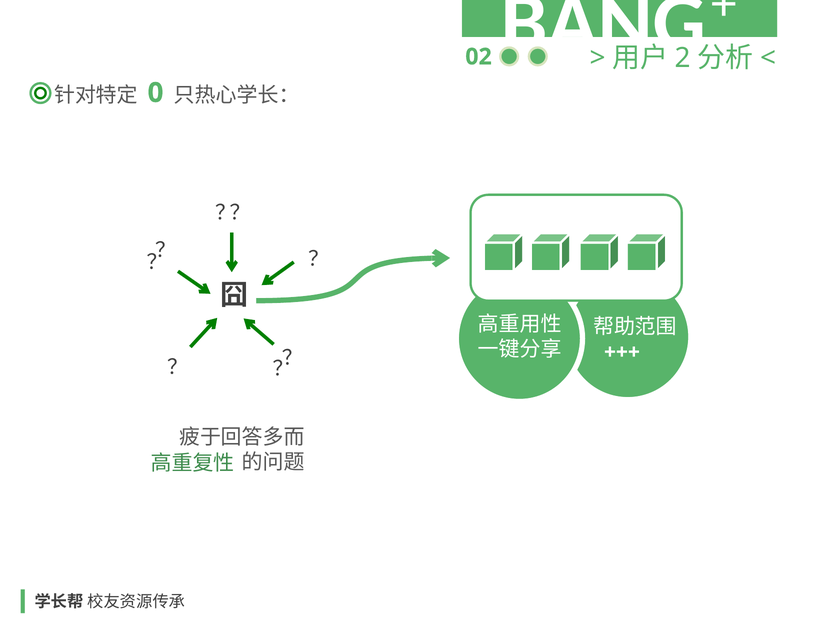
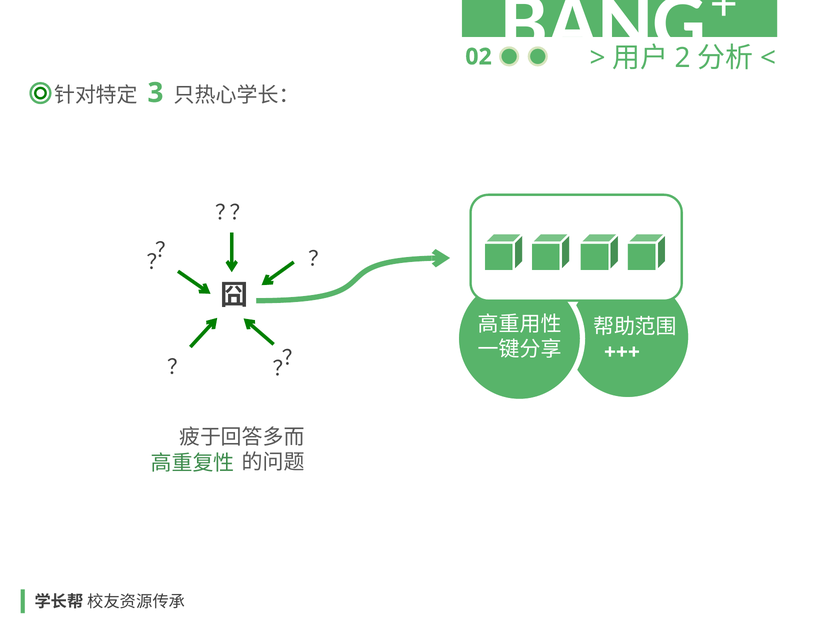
0: 0 -> 3
